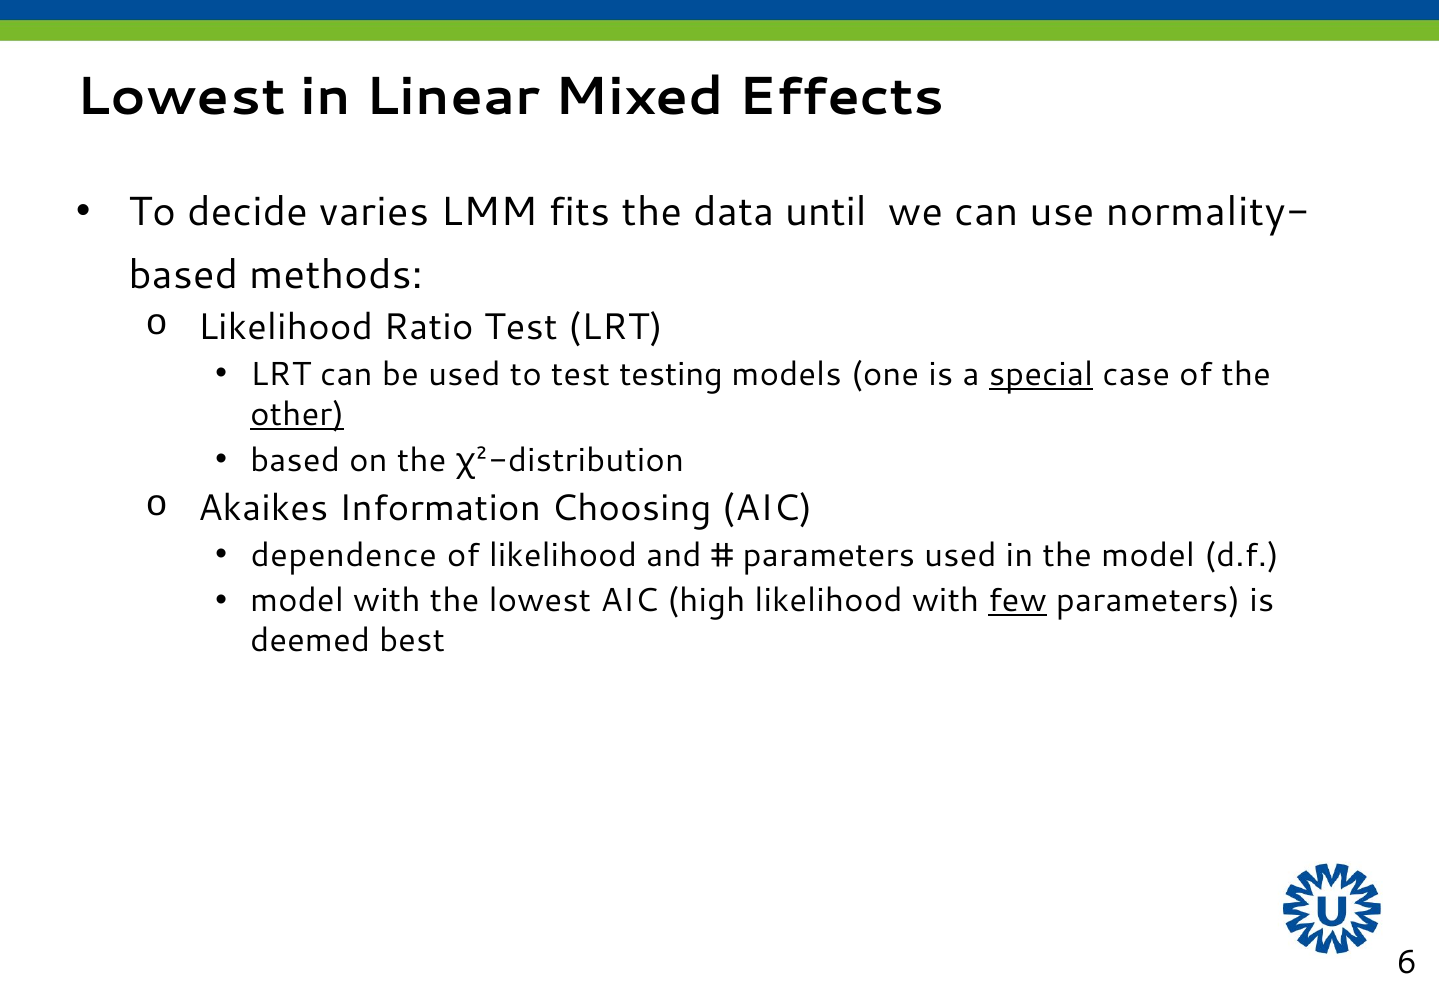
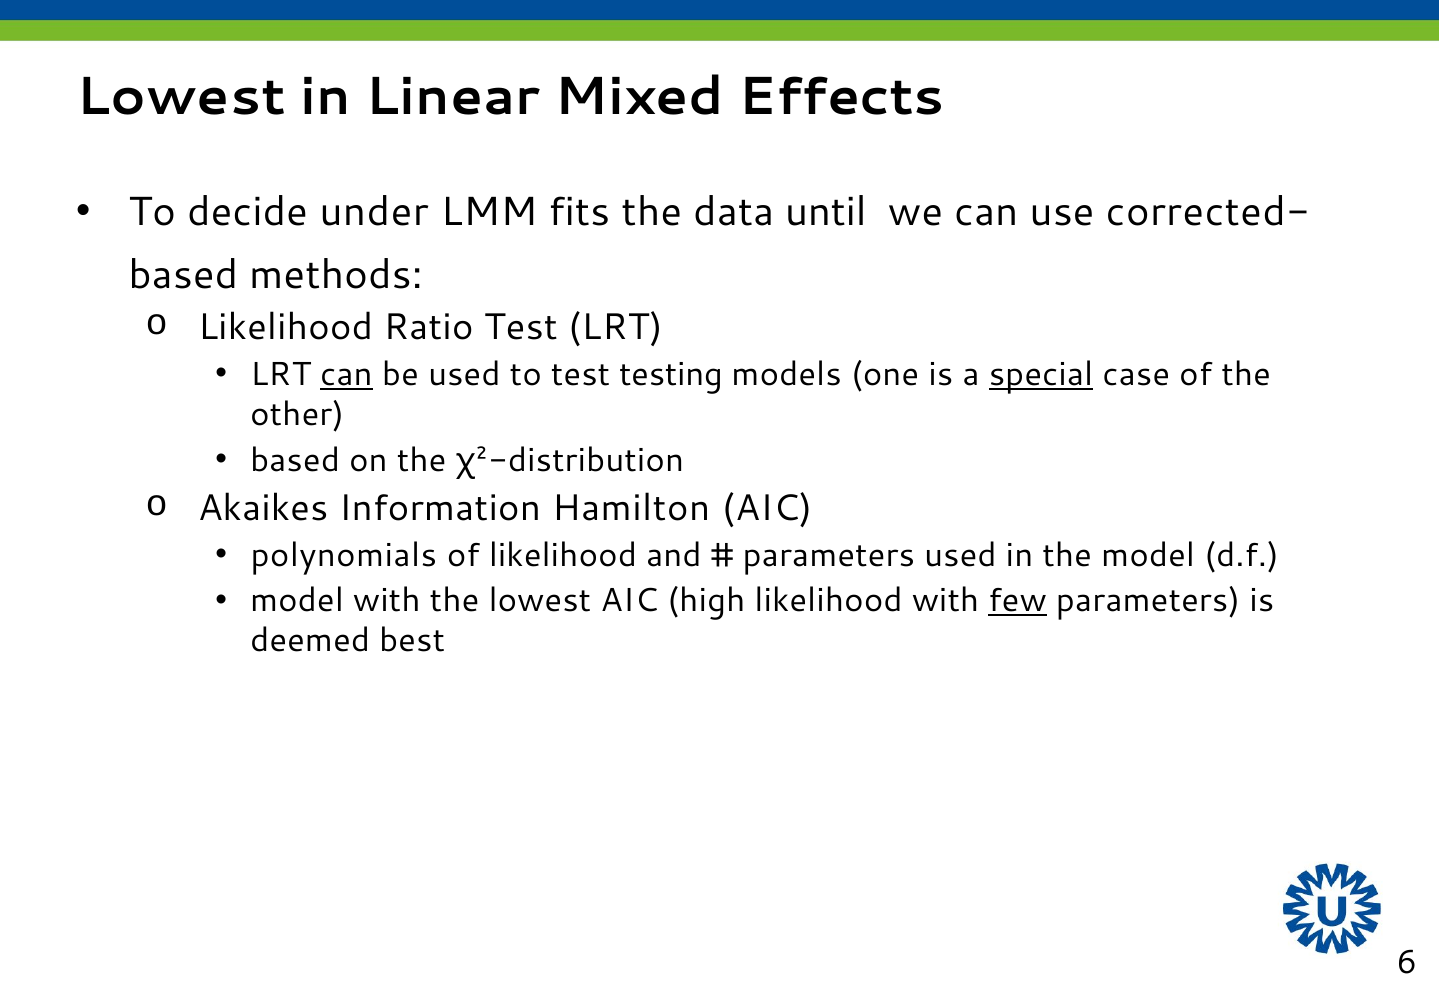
varies: varies -> under
normality-: normality- -> corrected-
can at (346, 375) underline: none -> present
other underline: present -> none
Choosing: Choosing -> Hamilton
dependence: dependence -> polynomials
